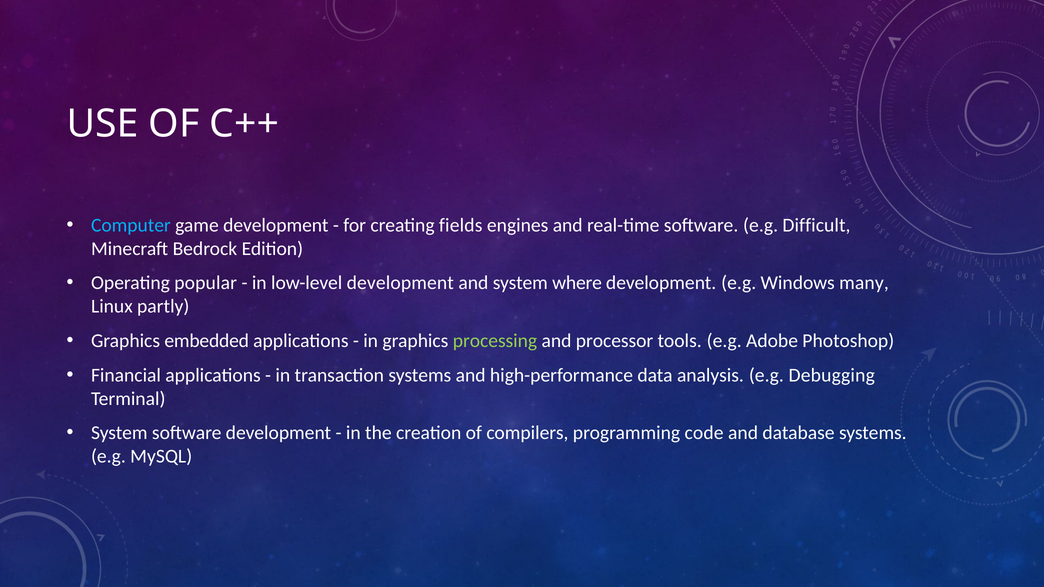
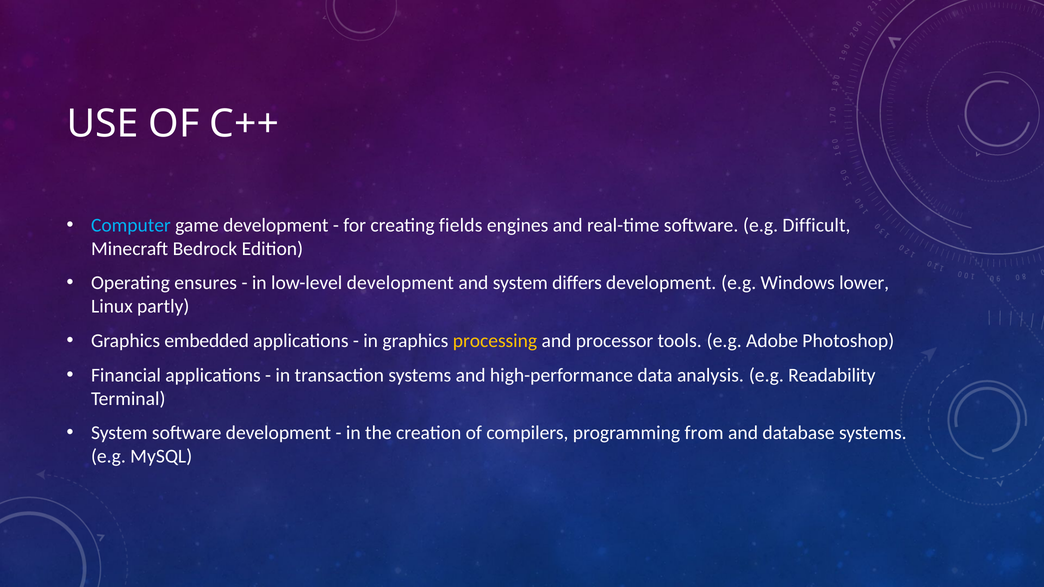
popular: popular -> ensures
where: where -> differs
many: many -> lower
processing colour: light green -> yellow
Debugging: Debugging -> Readability
code: code -> from
